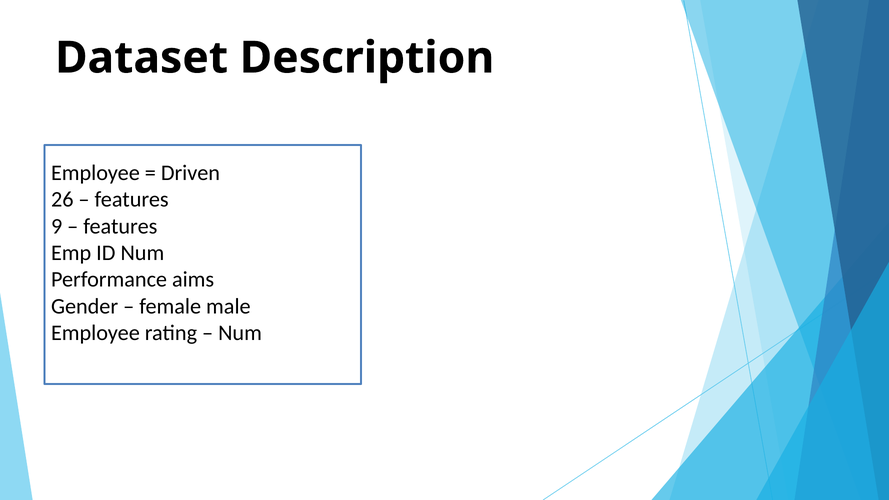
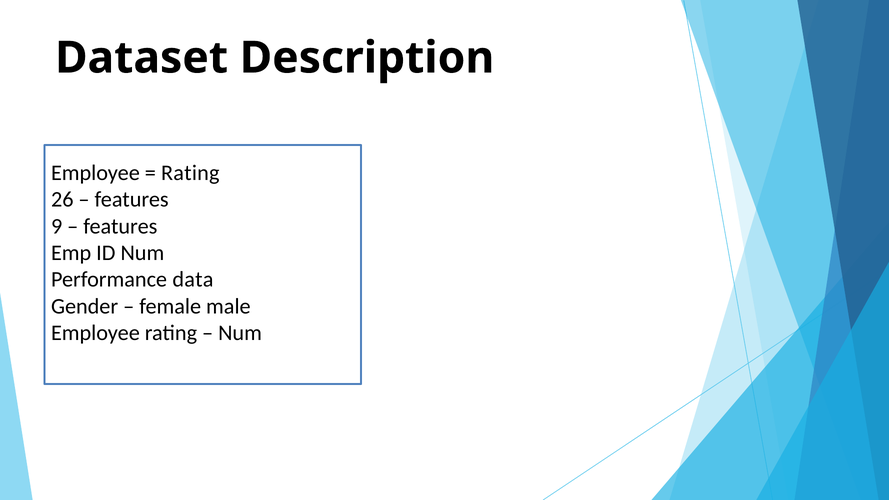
Driven at (190, 173): Driven -> Rating
aims: aims -> data
